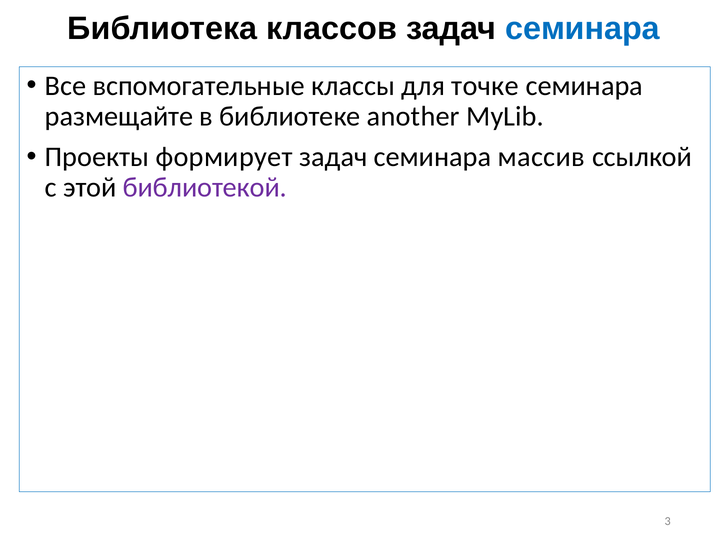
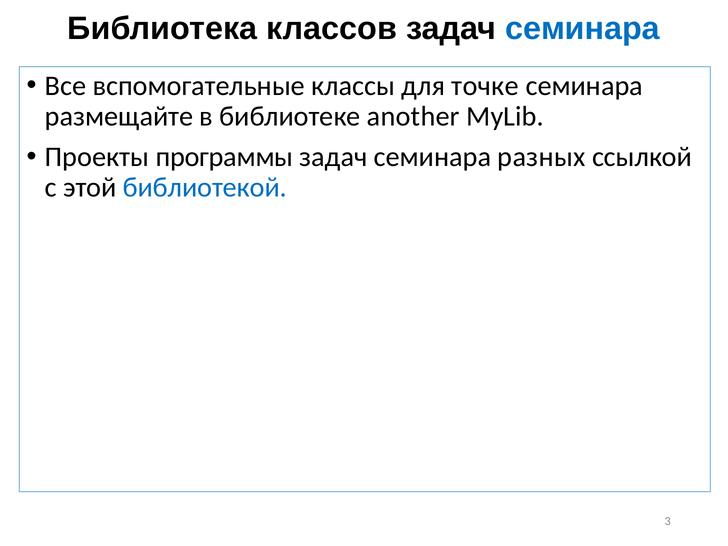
формирует: формирует -> программы
массив: массив -> разных
библиотекой colour: purple -> blue
